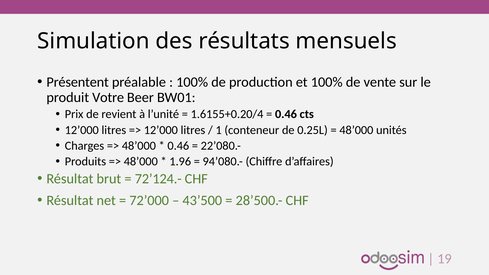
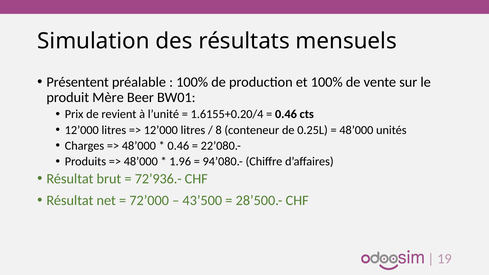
Votre: Votre -> Mère
1: 1 -> 8
72’124.-: 72’124.- -> 72’936.-
